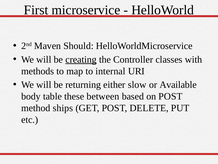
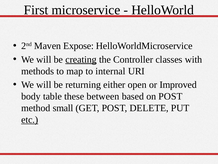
Should: Should -> Expose
slow: slow -> open
Available: Available -> Improved
ships: ships -> small
etc underline: none -> present
